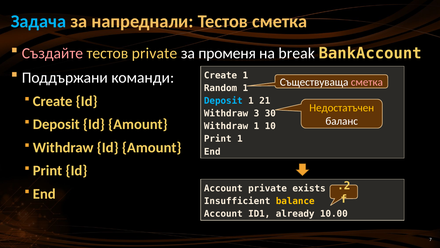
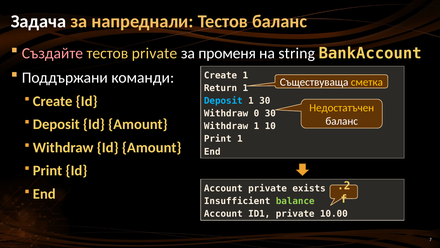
Задача colour: light blue -> white
Тестов сметка: сметка -> баланс
break: break -> string
сметка at (367, 82) colour: pink -> yellow
Random: Random -> Return
1 21: 21 -> 30
3: 3 -> 0
balance colour: yellow -> light green
ID1 already: already -> private
